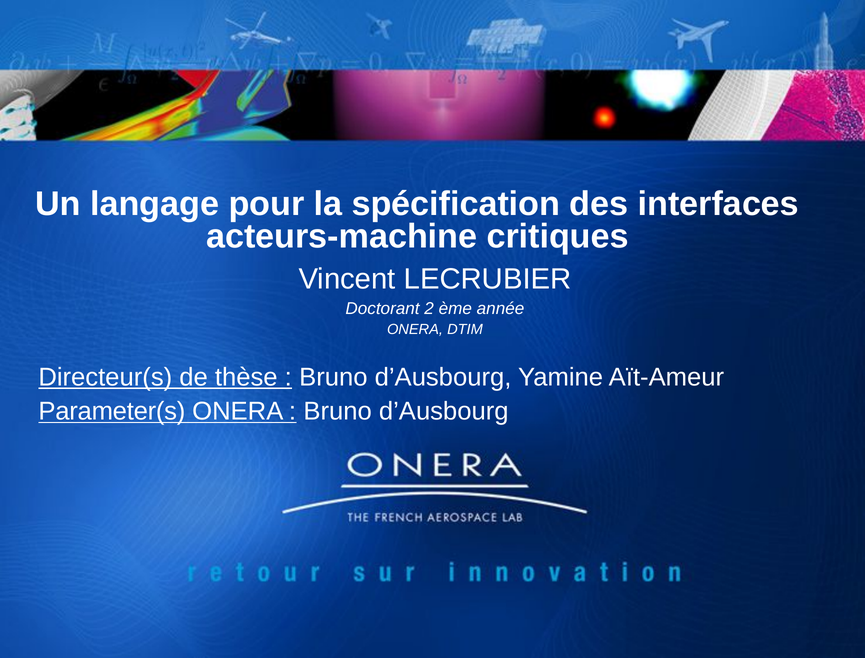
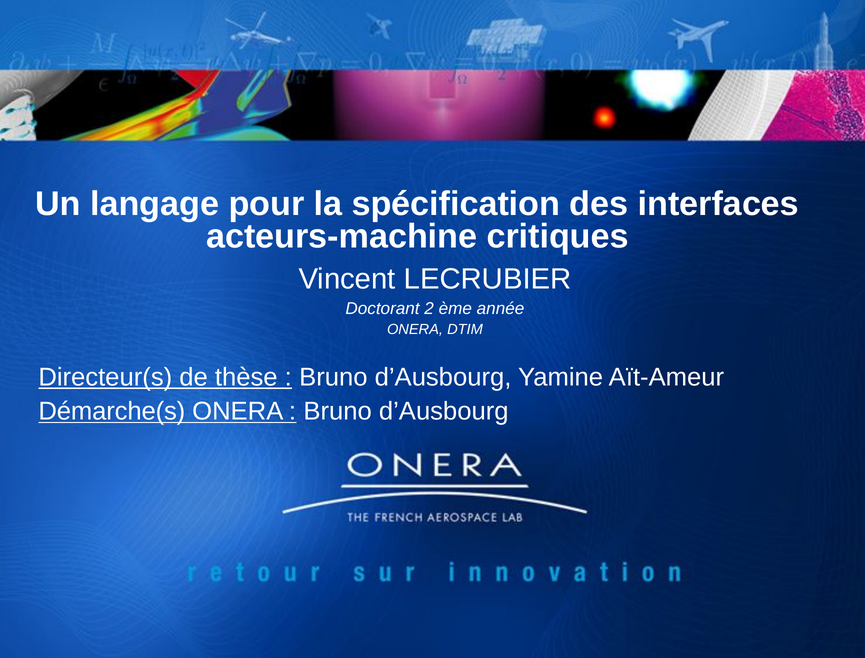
Parameter(s: Parameter(s -> Démarche(s
